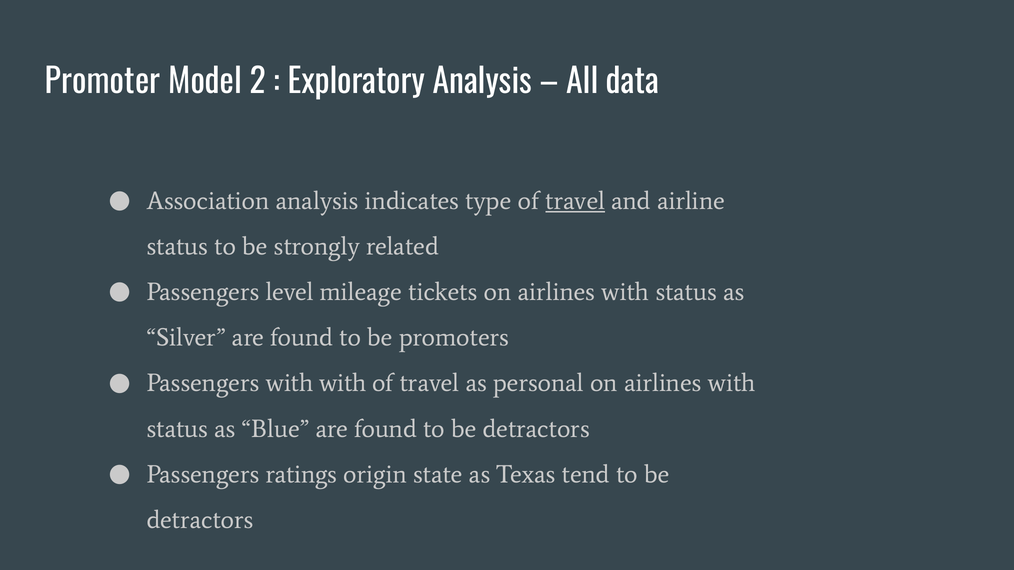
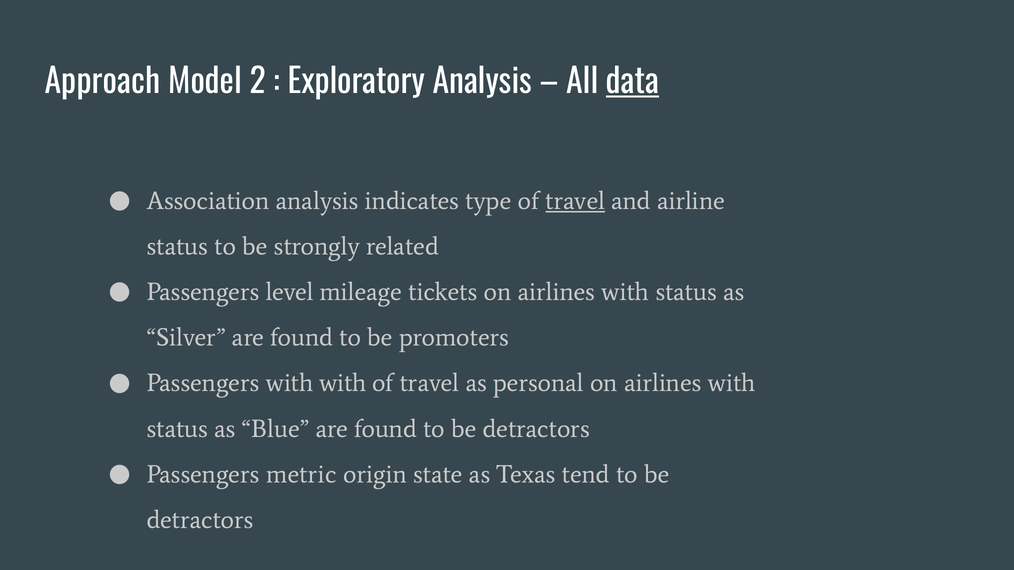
Promoter: Promoter -> Approach
data underline: none -> present
ratings: ratings -> metric
